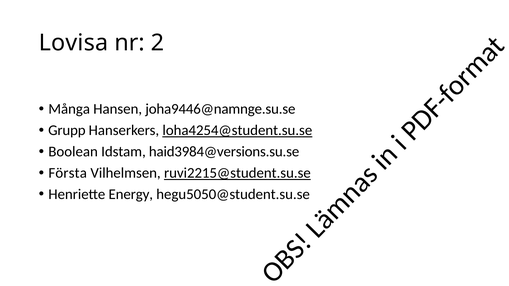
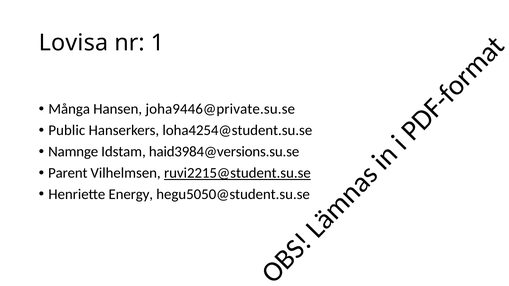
2: 2 -> 1
joha9446@namnge.su.se: joha9446@namnge.su.se -> joha9446@private.su.se
Grupp: Grupp -> Public
loha4254@student.su.se underline: present -> none
Boolean: Boolean -> Namnge
Första: Första -> Parent
